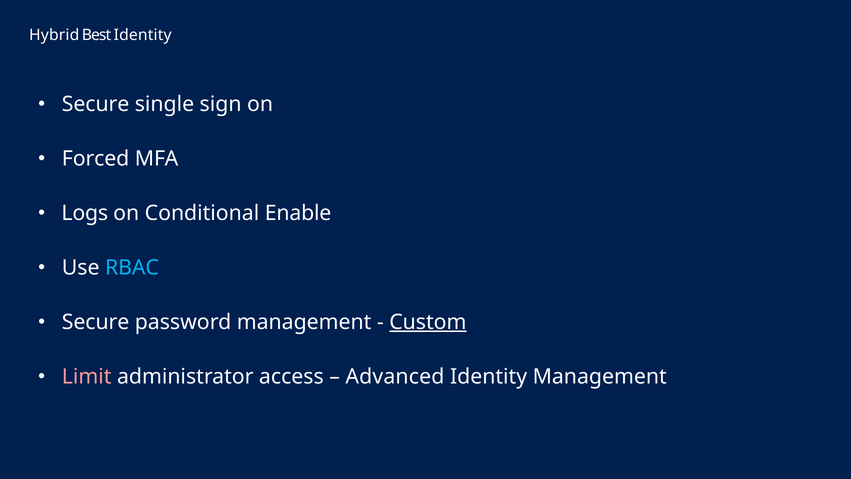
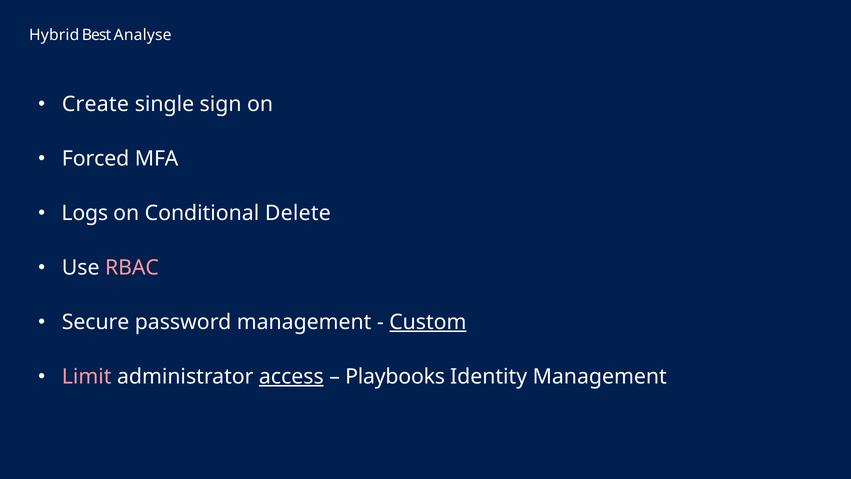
Best Identity: Identity -> Analyse
Secure at (96, 104): Secure -> Create
Enable: Enable -> Delete
RBAC colour: light blue -> pink
access underline: none -> present
Advanced: Advanced -> Playbooks
